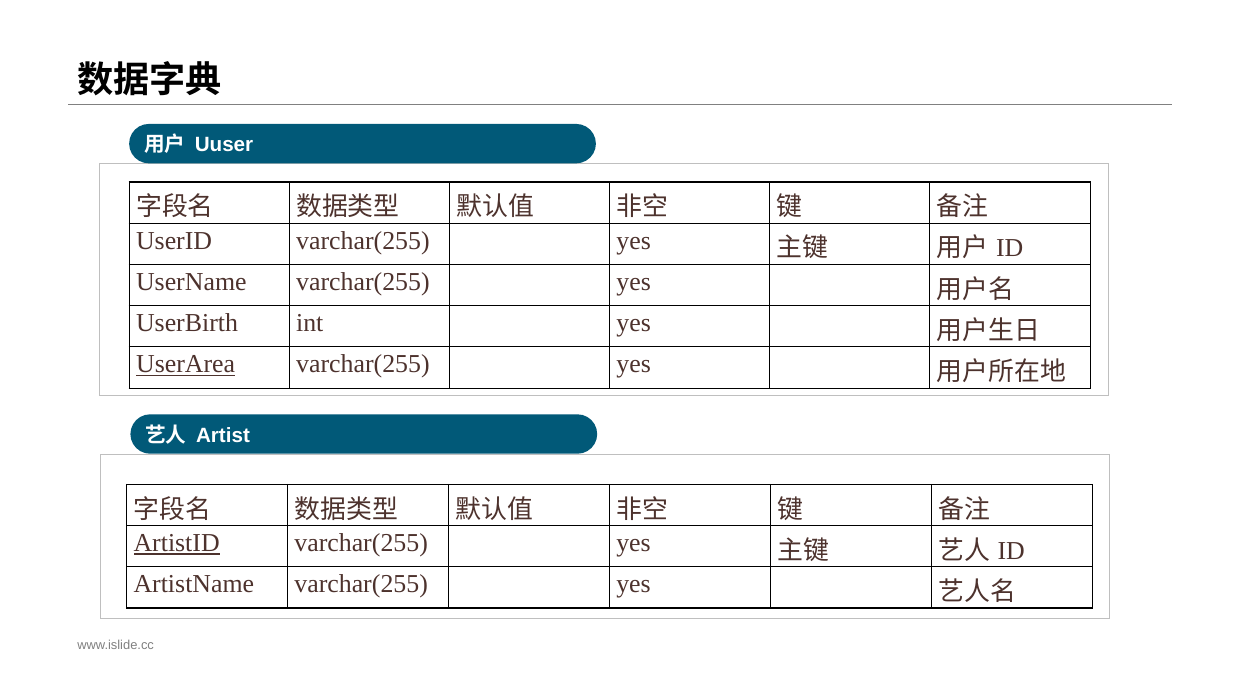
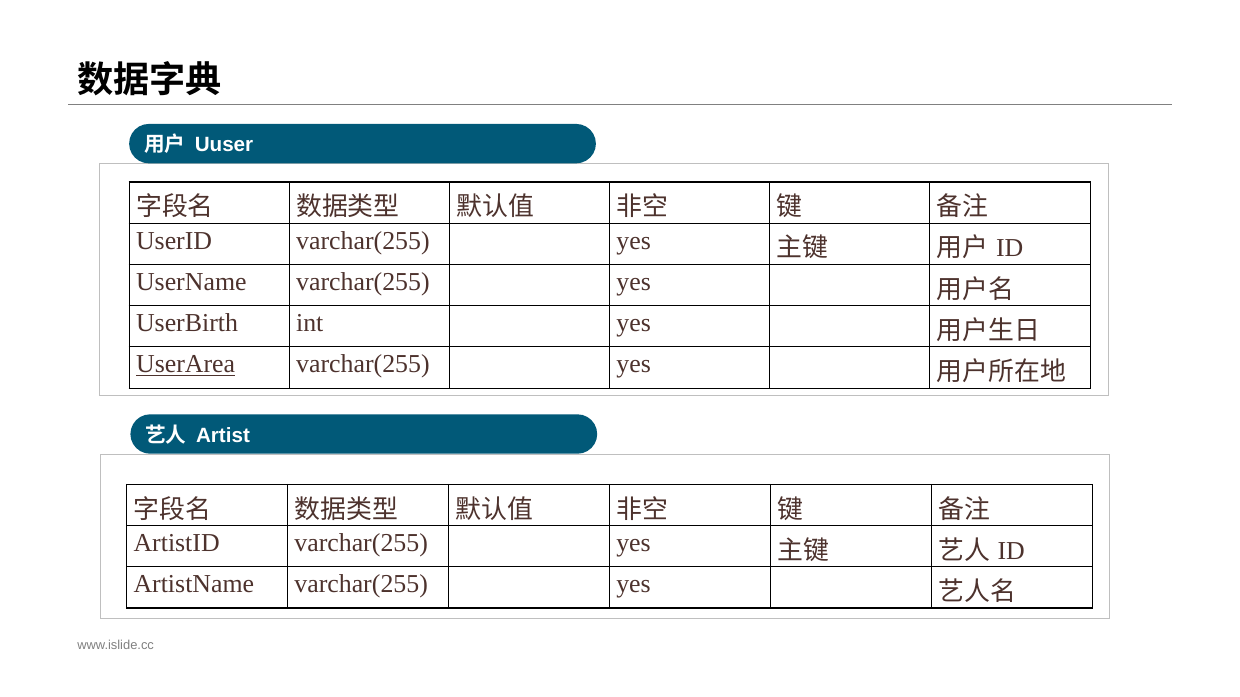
ArtistID underline: present -> none
